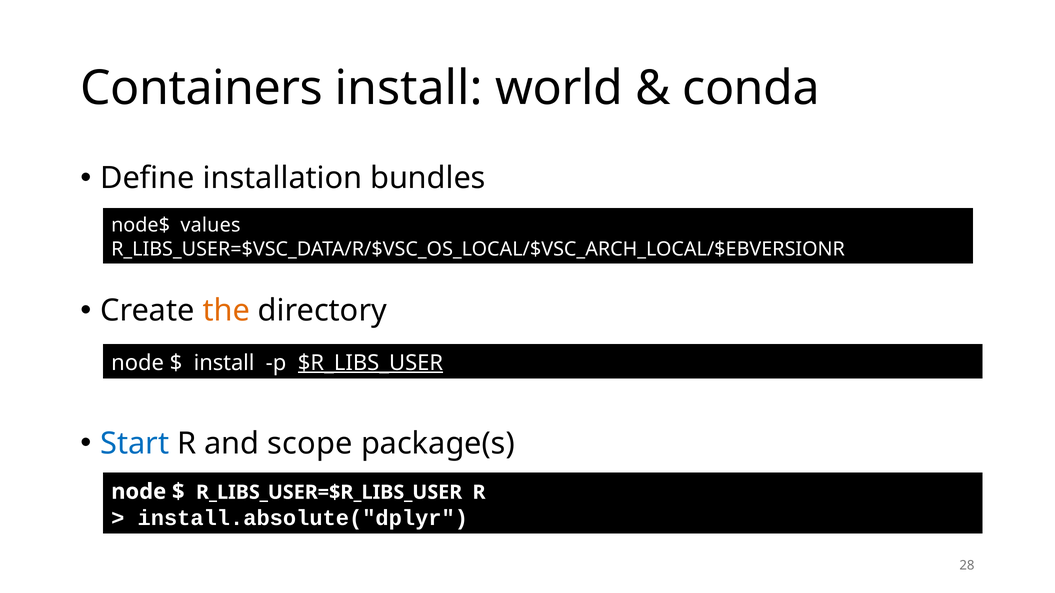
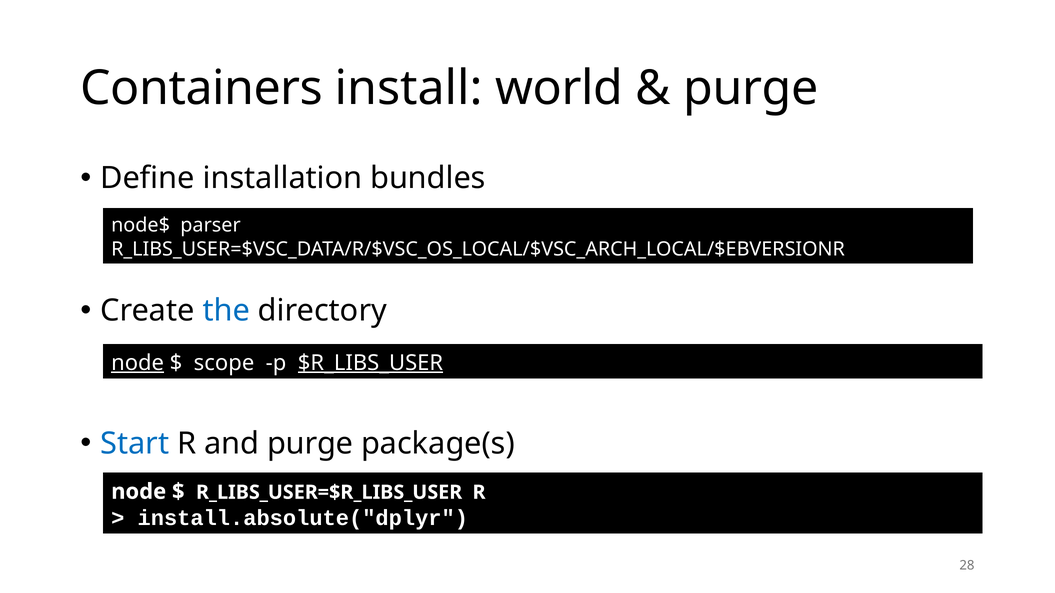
conda at (751, 89): conda -> purge
values: values -> parser
the colour: orange -> blue
node at (138, 363) underline: none -> present
install at (224, 363): install -> scope
and scope: scope -> purge
